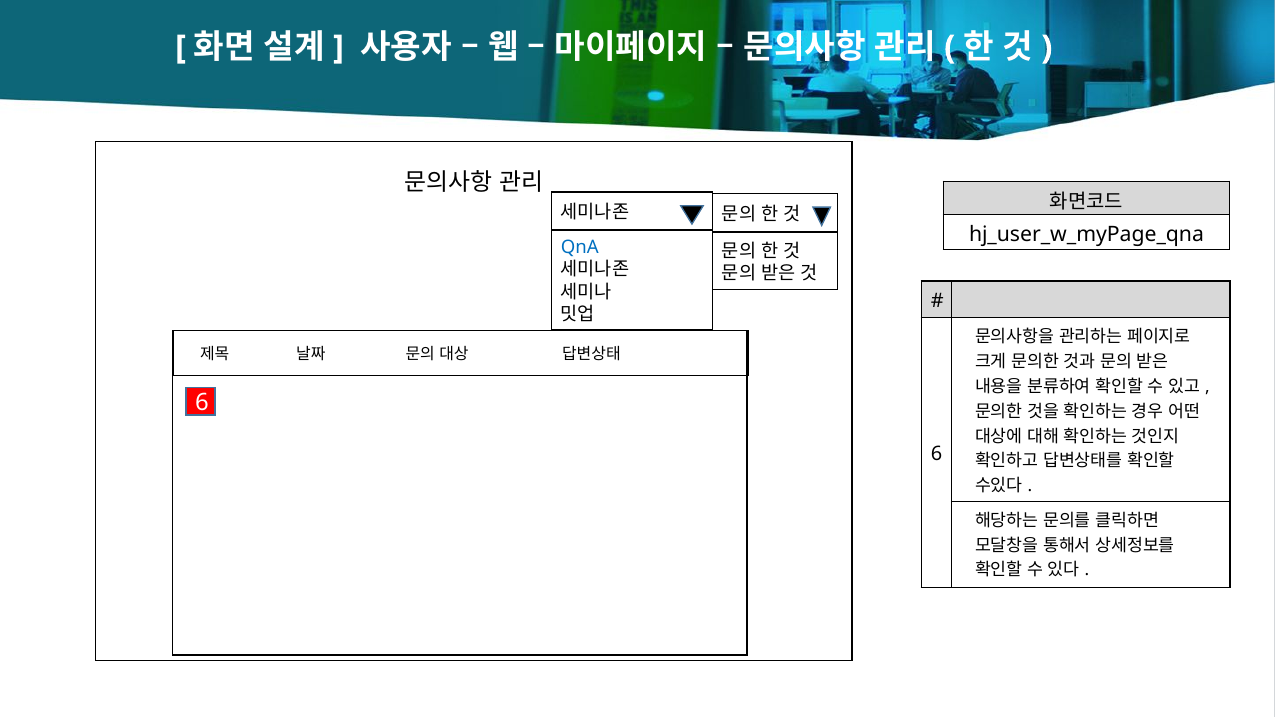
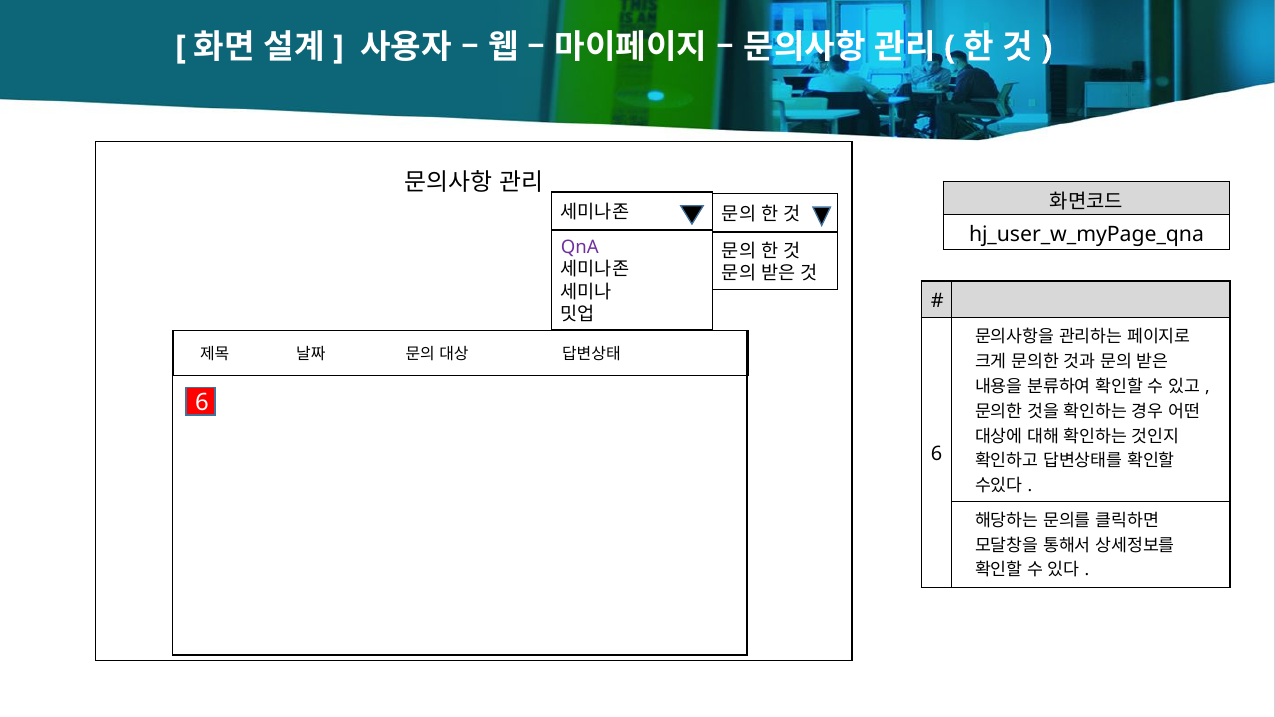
QnA colour: blue -> purple
